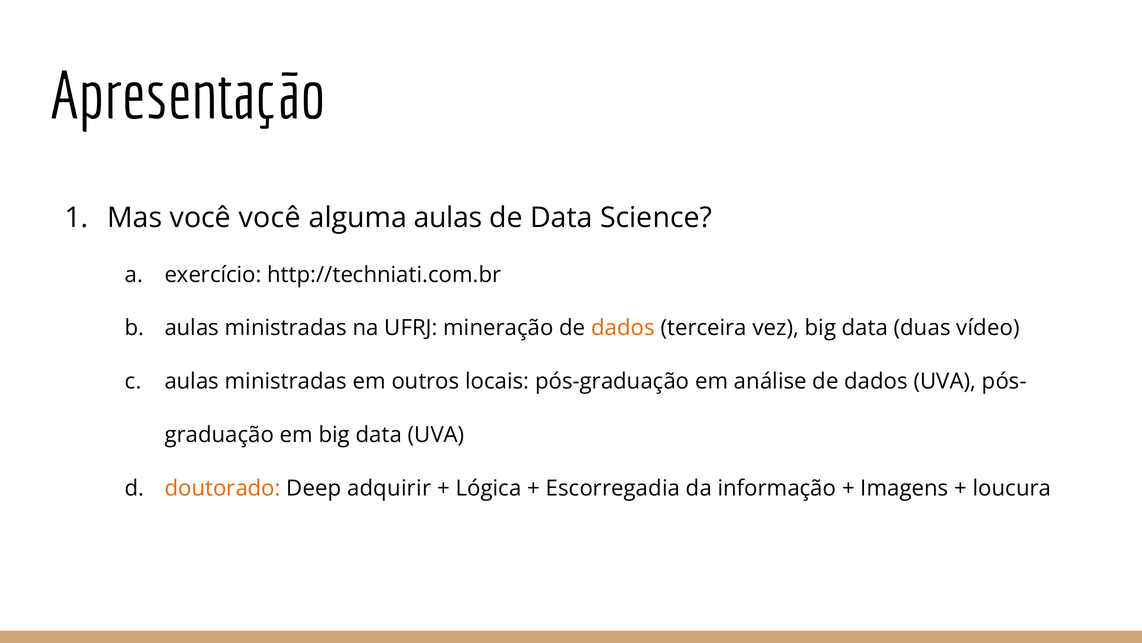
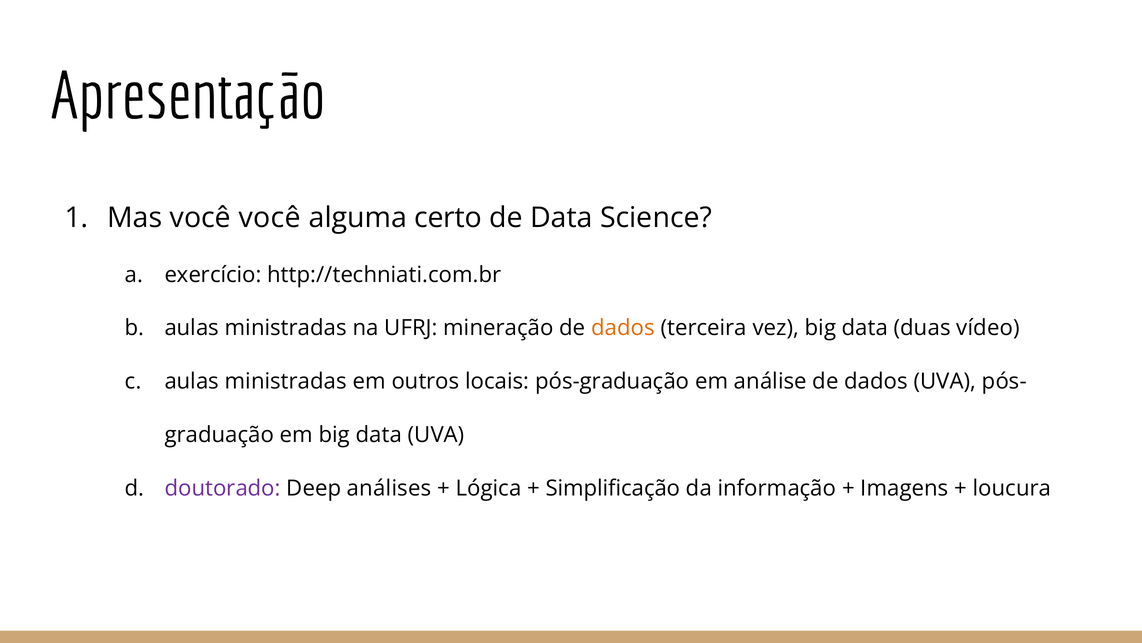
alguma aulas: aulas -> certo
doutorado colour: orange -> purple
adquirir: adquirir -> análises
Escorregadia: Escorregadia -> Simplificação
